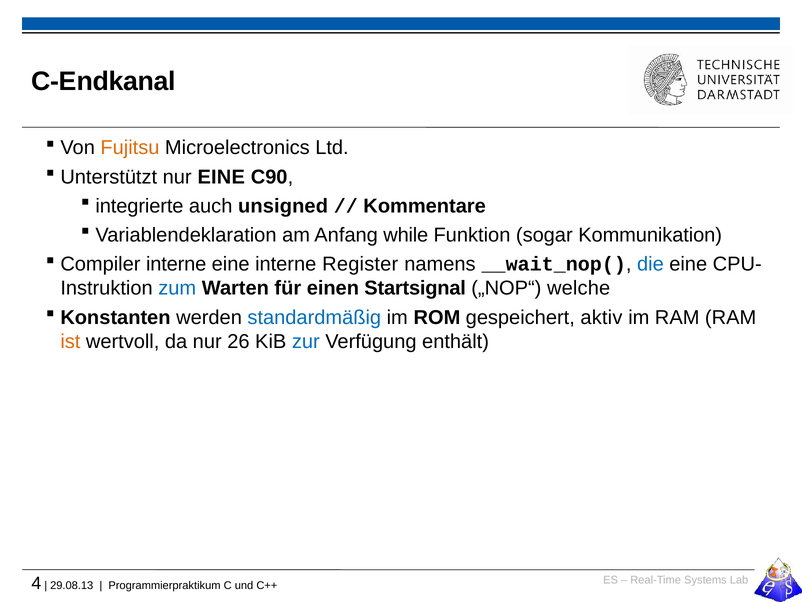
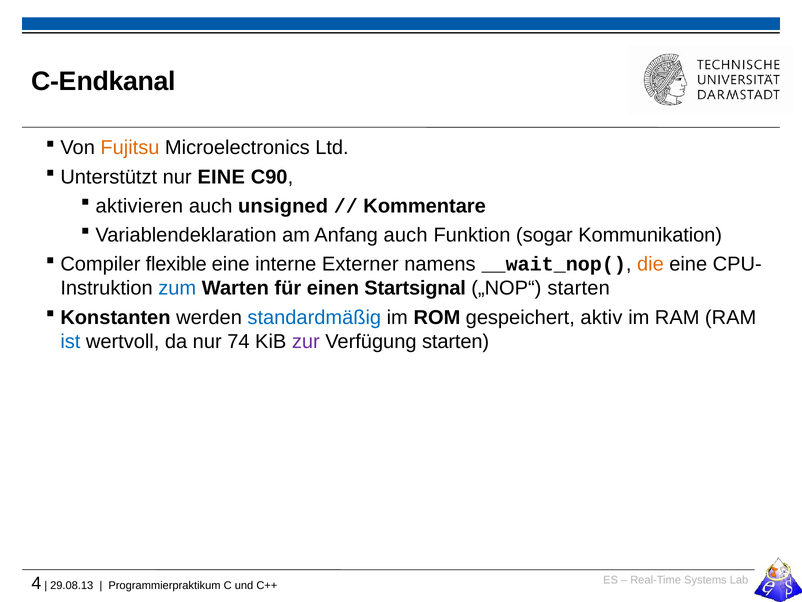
integrierte: integrierte -> aktivieren
Anfang while: while -> auch
Compiler interne: interne -> flexible
Register: Register -> Externer
die colour: blue -> orange
„NOP“ welche: welche -> starten
ist colour: orange -> blue
26: 26 -> 74
zur colour: blue -> purple
Verfügung enthält: enthält -> starten
